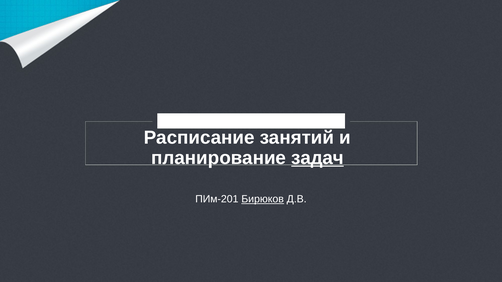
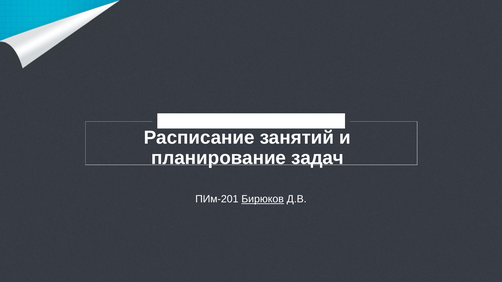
задач underline: present -> none
